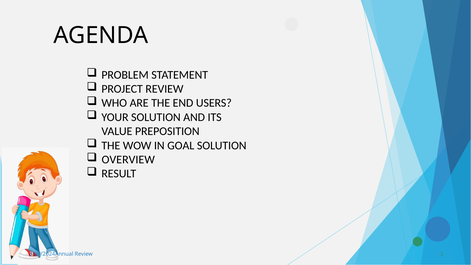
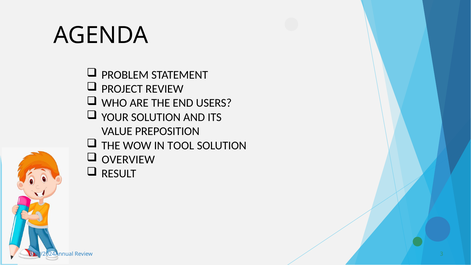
GOAL: GOAL -> TOOL
